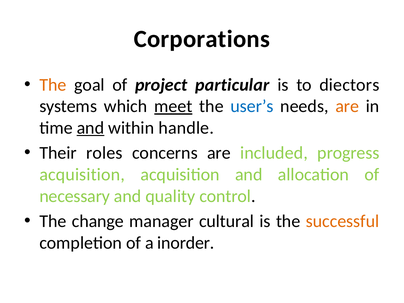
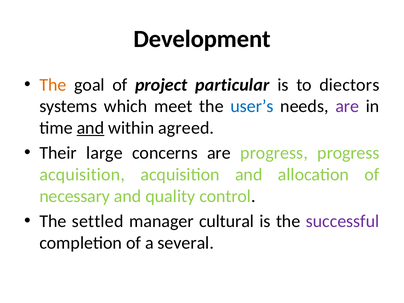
Corporations: Corporations -> Development
meet underline: present -> none
are at (347, 106) colour: orange -> purple
handle: handle -> agreed
roles: roles -> large
are included: included -> progress
change: change -> settled
successful colour: orange -> purple
inorder: inorder -> several
